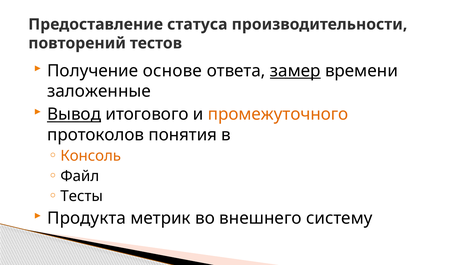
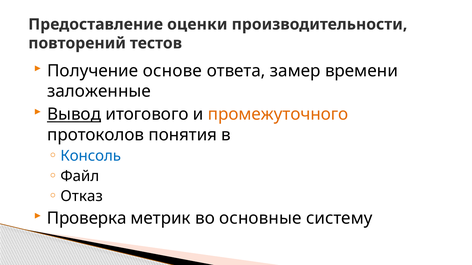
статуса: статуса -> оценки
замер underline: present -> none
Консоль colour: orange -> blue
Тесты: Тесты -> Отказ
Продукта: Продукта -> Проверка
внешнего: внешнего -> основные
